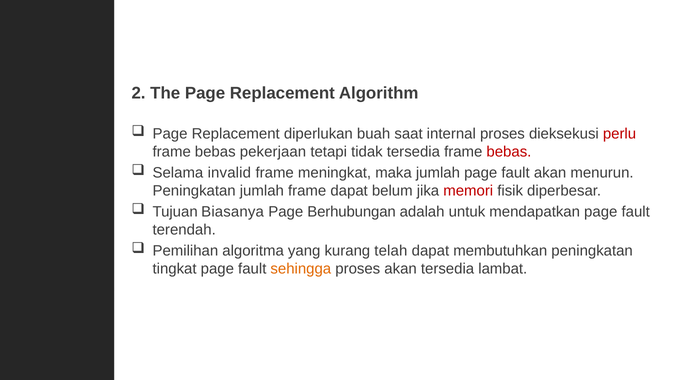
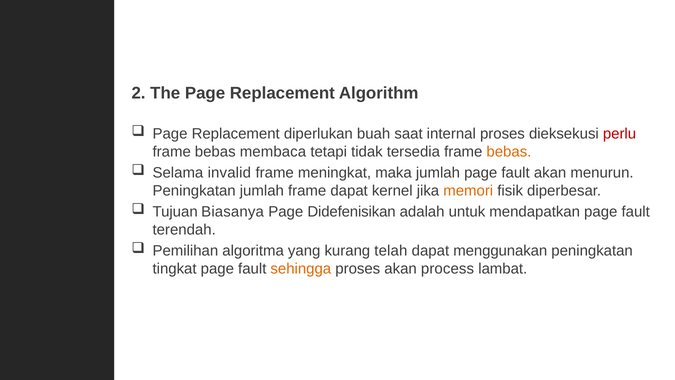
pekerjaan: pekerjaan -> membaca
bebas at (509, 152) colour: red -> orange
belum: belum -> kernel
memori colour: red -> orange
Berhubungan: Berhubungan -> Didefenisikan
membutuhkan: membutuhkan -> menggunakan
akan tersedia: tersedia -> process
